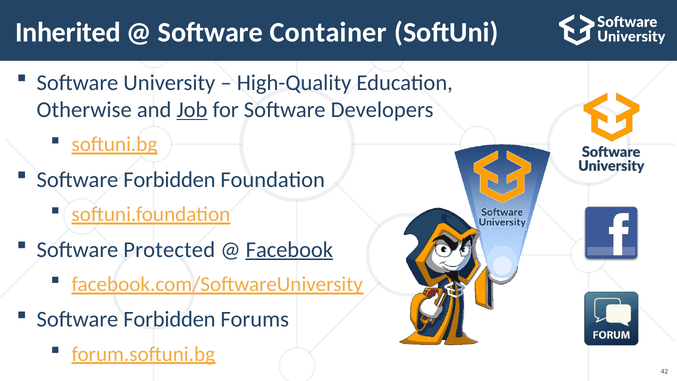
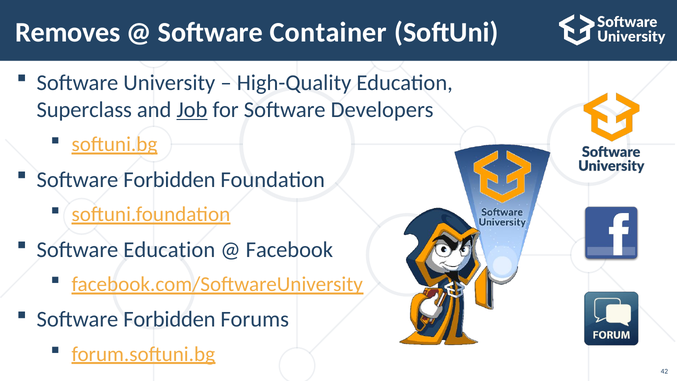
Inherited: Inherited -> Removes
Otherwise: Otherwise -> Superclass
Software Protected: Protected -> Education
Facebook underline: present -> none
